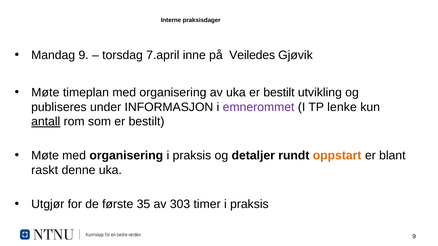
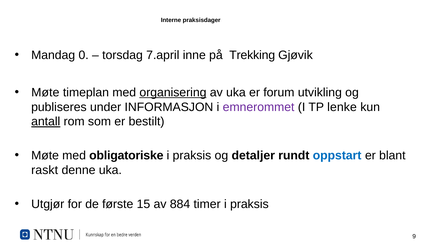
Mandag 9: 9 -> 0
Veiledes: Veiledes -> Trekking
organisering at (173, 93) underline: none -> present
uka er bestilt: bestilt -> forum
Møte med organisering: organisering -> obligatoriske
oppstart colour: orange -> blue
35: 35 -> 15
303: 303 -> 884
